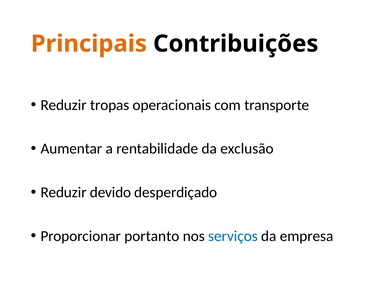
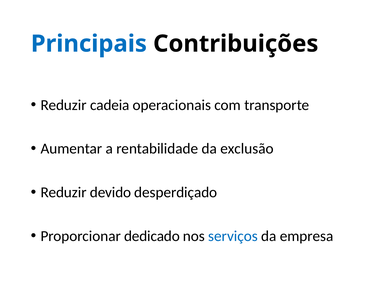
Principais colour: orange -> blue
tropas: tropas -> cadeia
portanto: portanto -> dedicado
